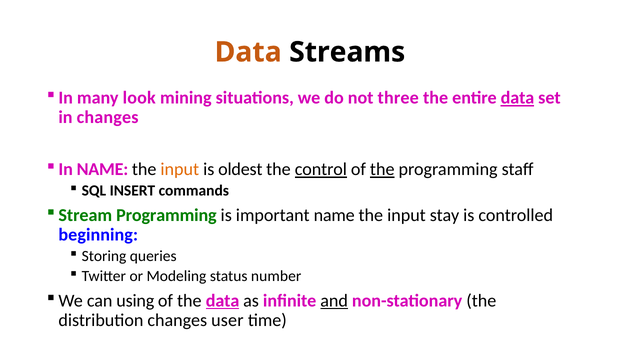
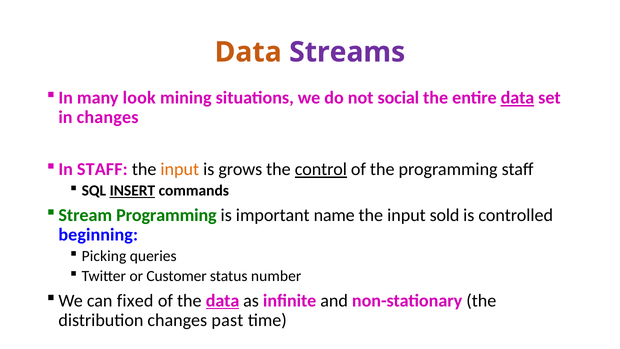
Streams colour: black -> purple
three: three -> social
In NAME: NAME -> STAFF
oldest: oldest -> grows
the at (382, 169) underline: present -> none
INSERT underline: none -> present
stay: stay -> sold
Storing: Storing -> Picking
Modeling: Modeling -> Customer
using: using -> fixed
and underline: present -> none
user: user -> past
